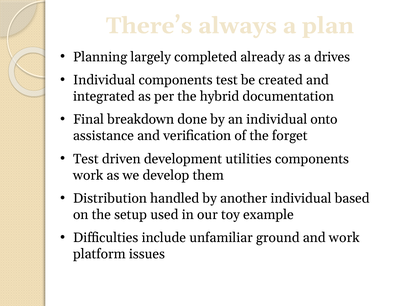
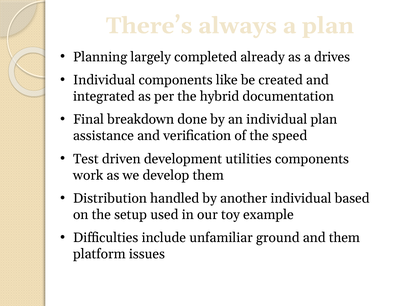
components test: test -> like
individual onto: onto -> plan
forget: forget -> speed
and work: work -> them
